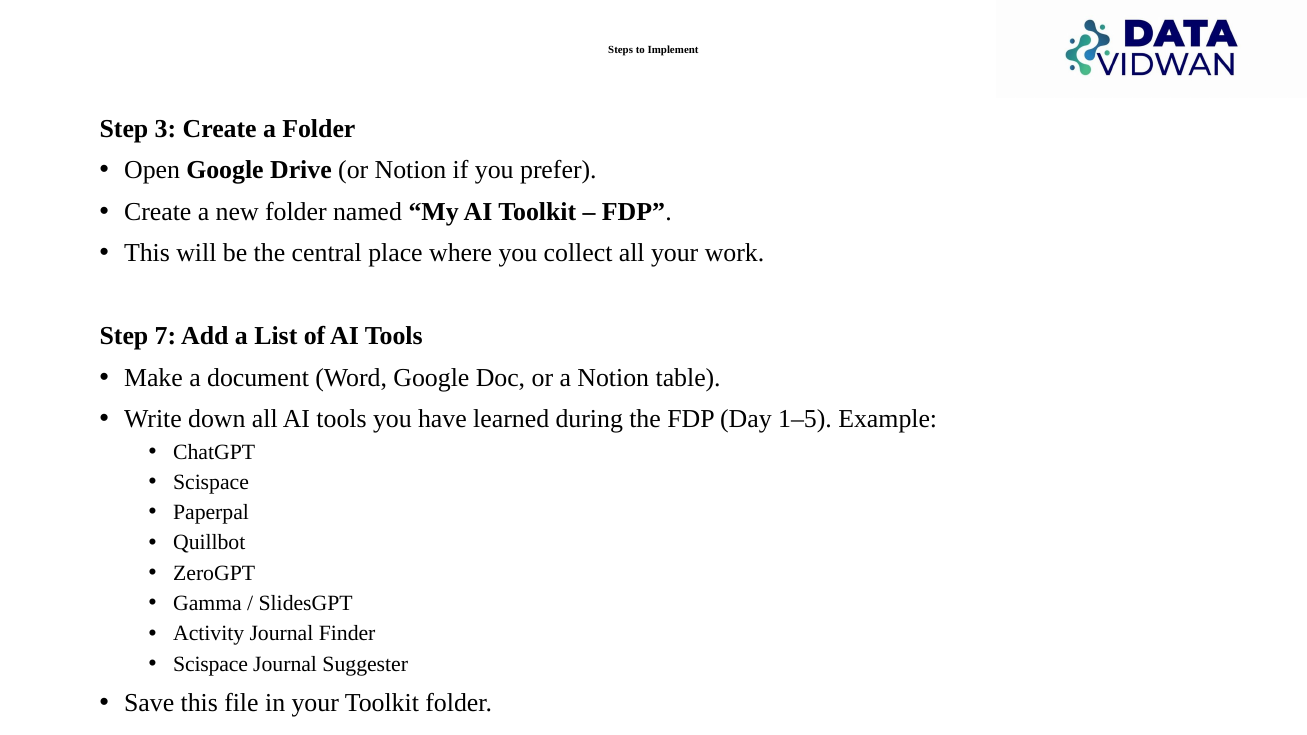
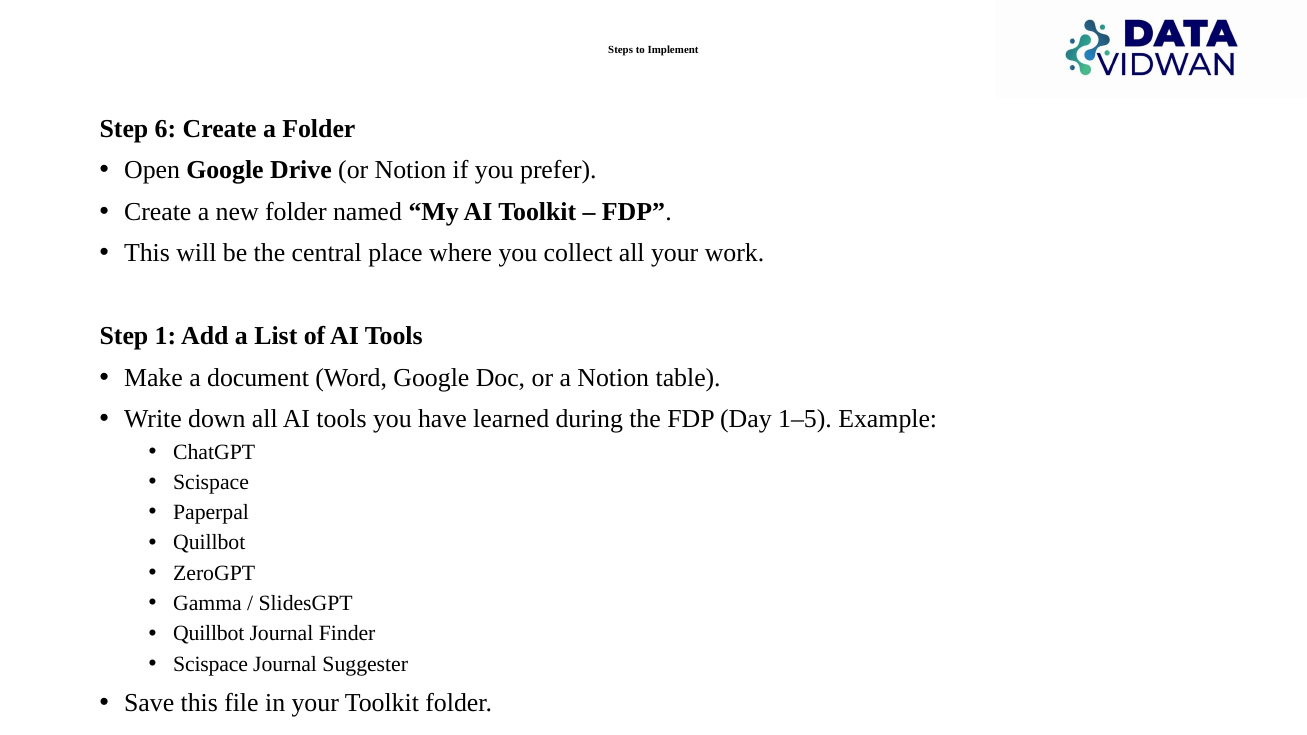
3: 3 -> 6
7: 7 -> 1
Activity at (209, 634): Activity -> Quillbot
